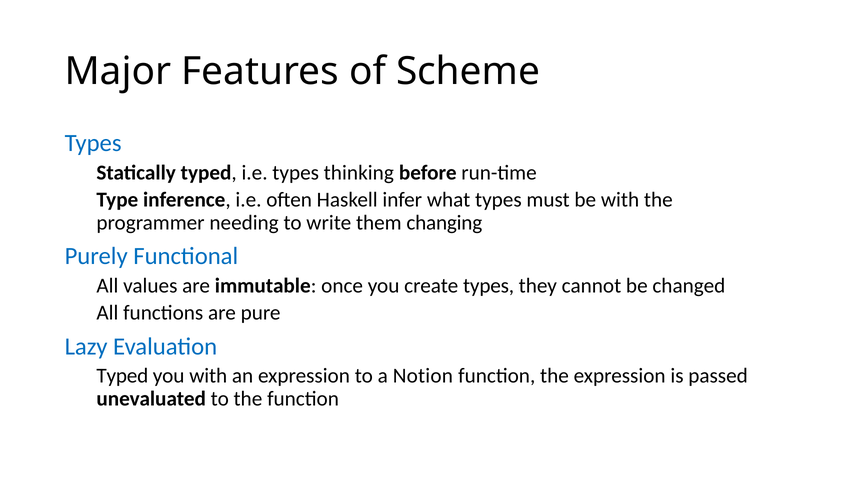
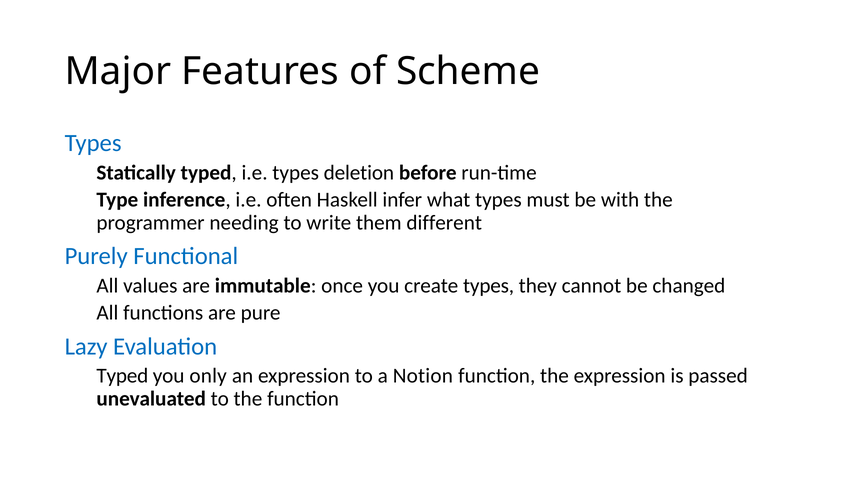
thinking: thinking -> deletion
changing: changing -> different
you with: with -> only
